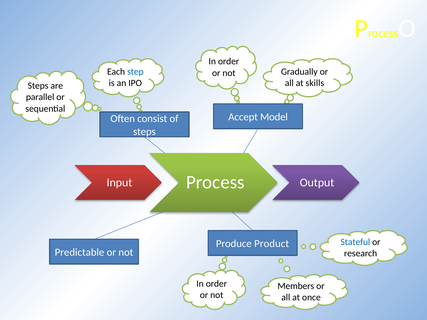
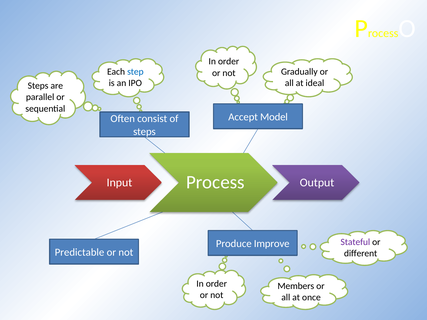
skills: skills -> ideal
Stateful colour: blue -> purple
Product: Product -> Improve
research: research -> different
